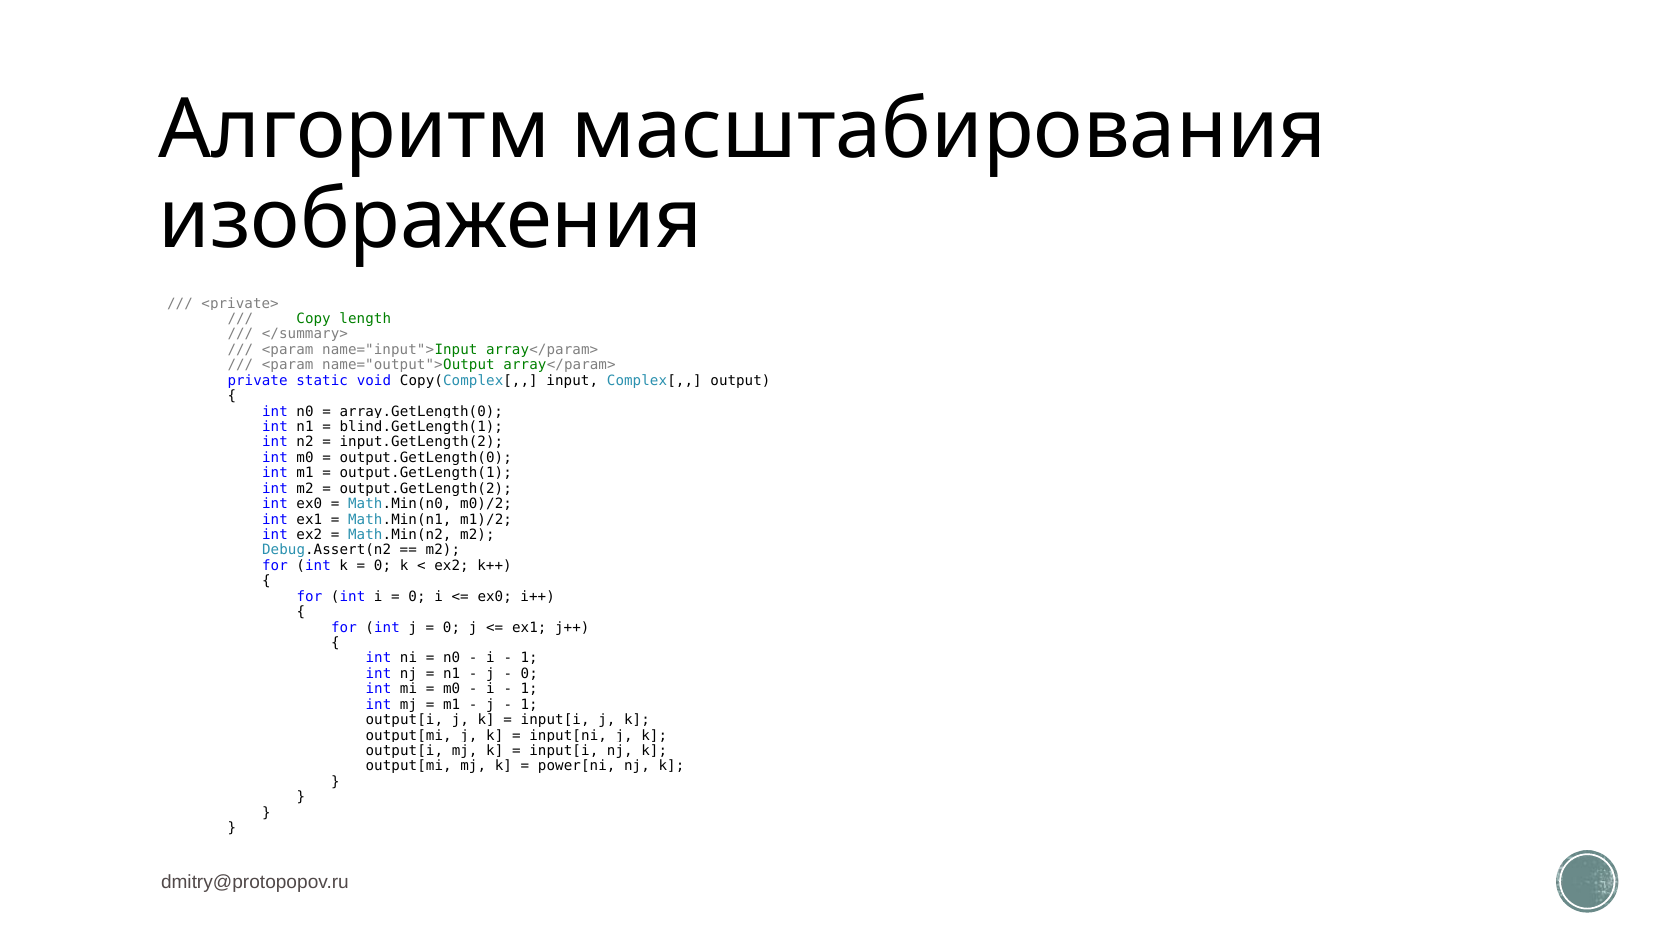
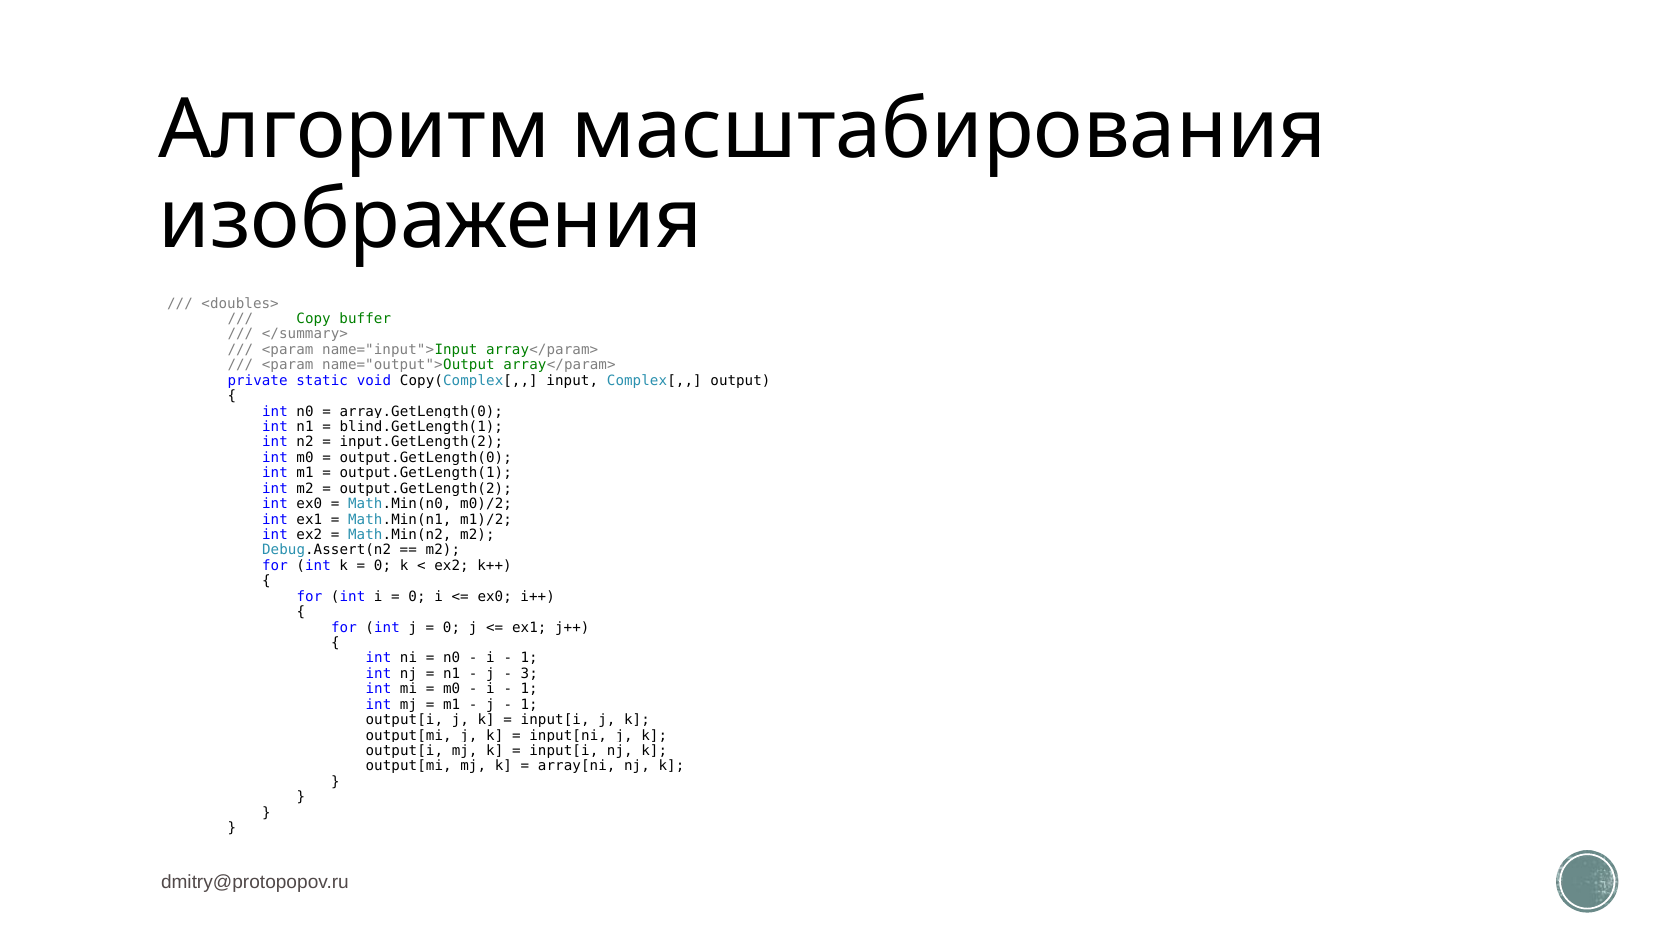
<private>: <private> -> <doubles>
length: length -> buffer
0 at (529, 674): 0 -> 3
power[ni: power[ni -> array[ni
